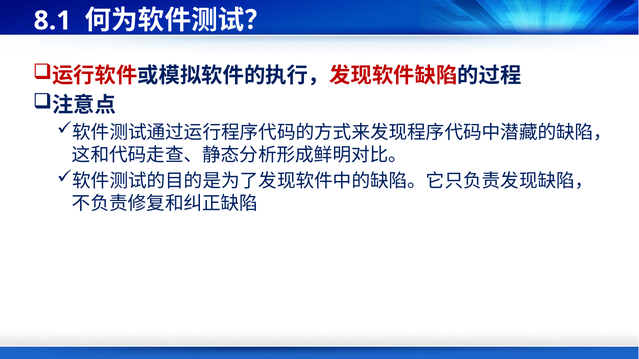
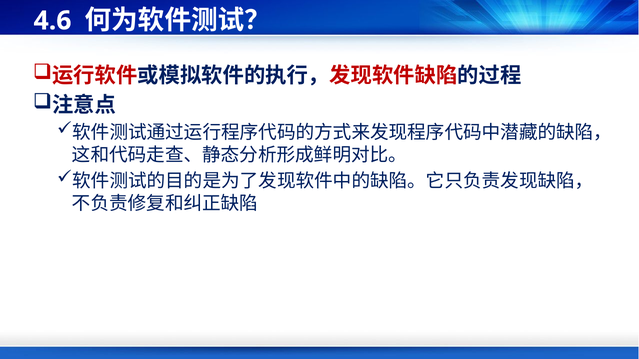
8.1: 8.1 -> 4.6
